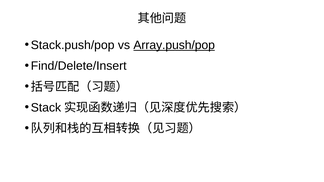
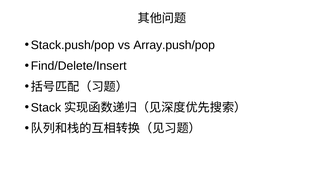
Array.push/pop underline: present -> none
